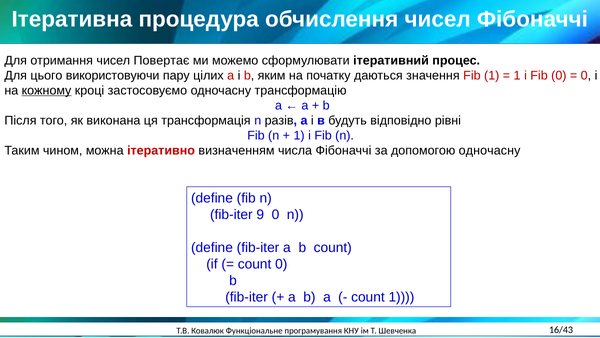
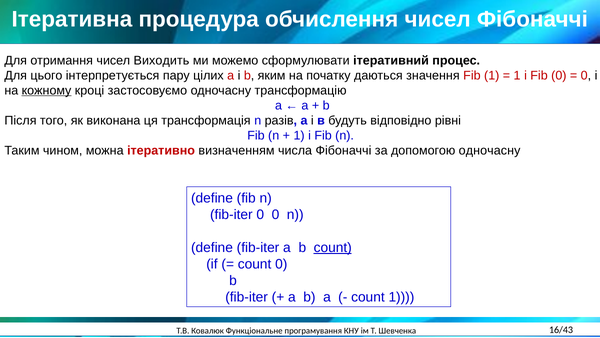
Повертає: Повертає -> Виходить
використовуючи: використовуючи -> інтерпретується
fib-iter 9: 9 -> 0
count at (333, 247) underline: none -> present
